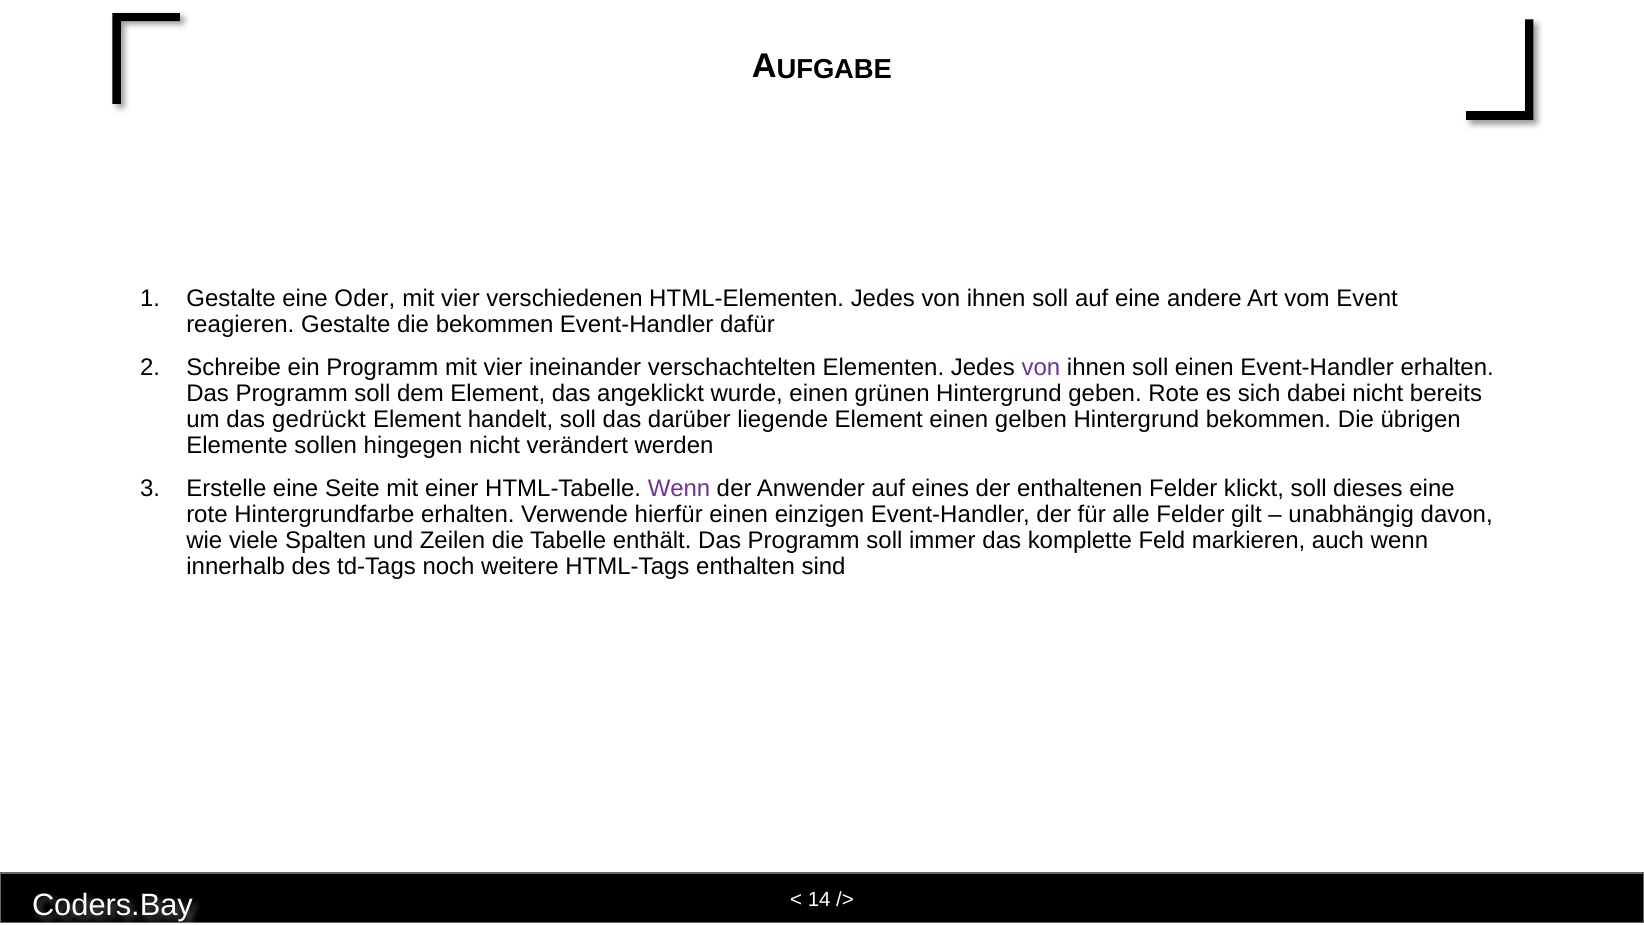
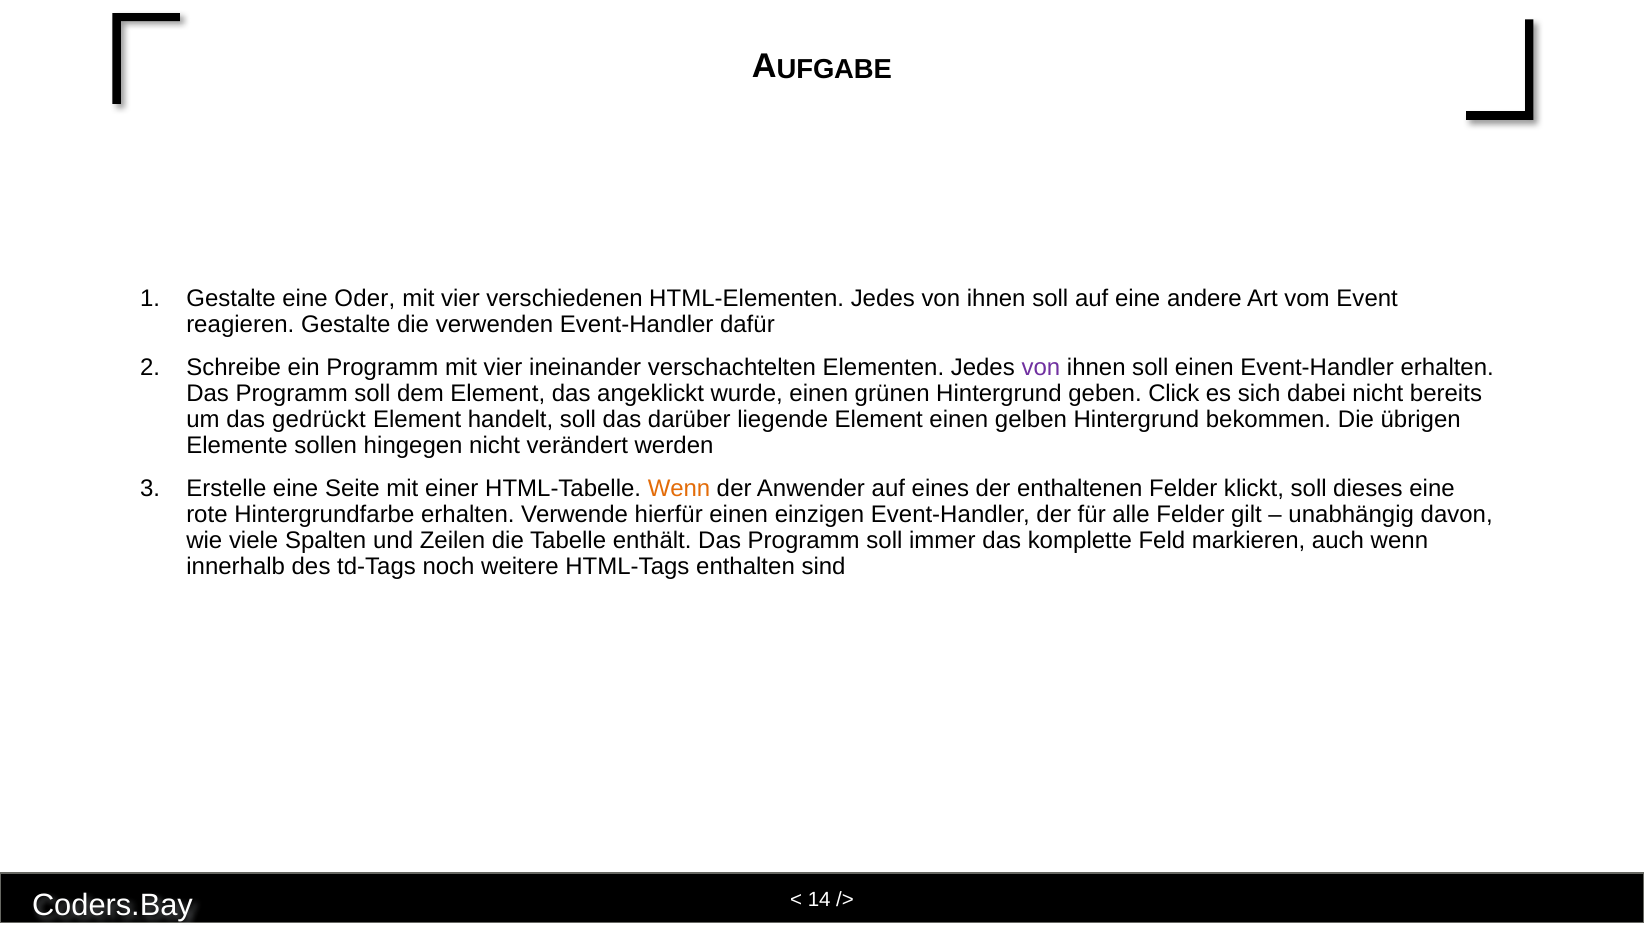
die bekommen: bekommen -> verwenden
geben Rote: Rote -> Click
Wenn at (679, 489) colour: purple -> orange
